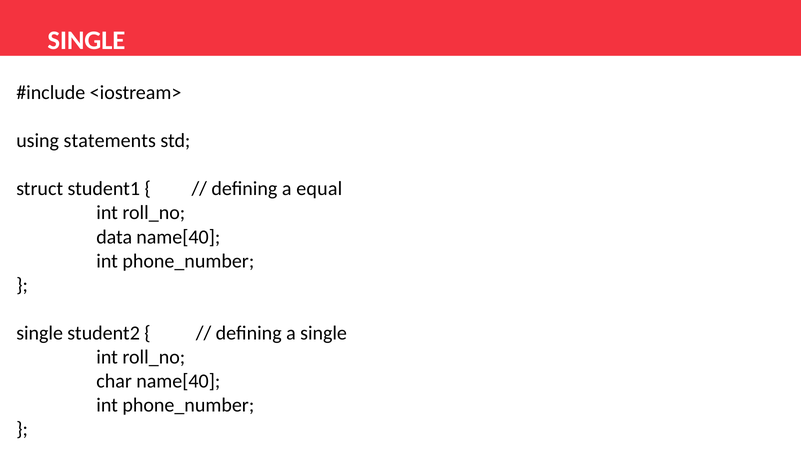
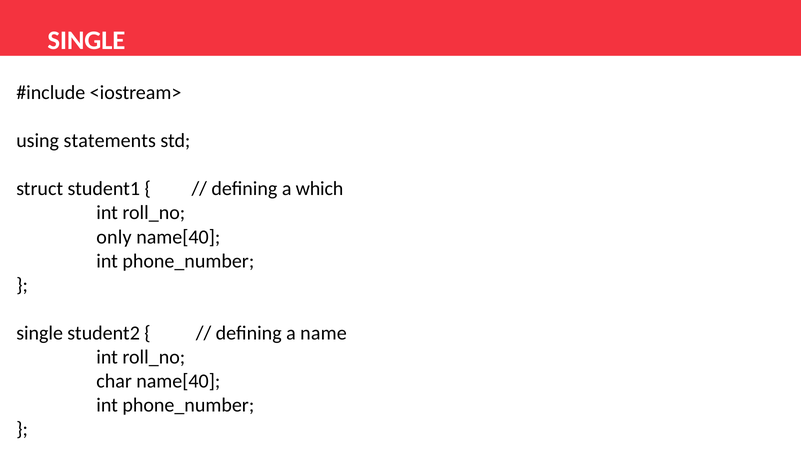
equal: equal -> which
data: data -> only
a single: single -> name
